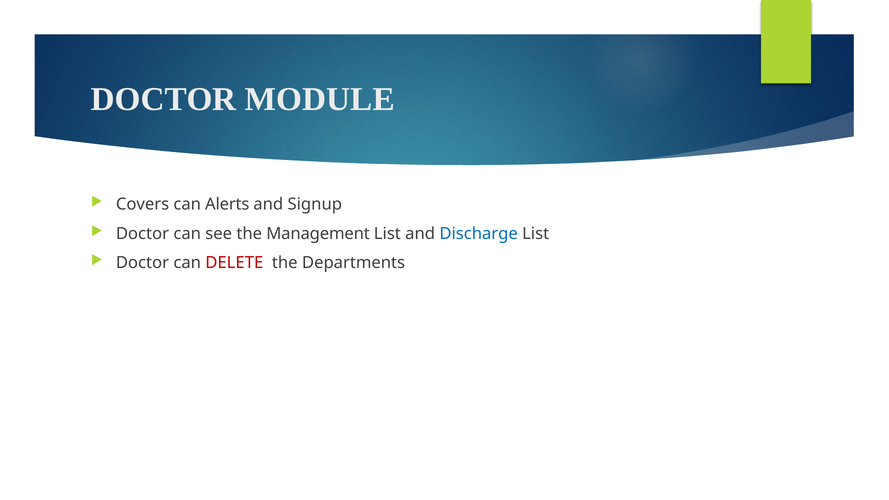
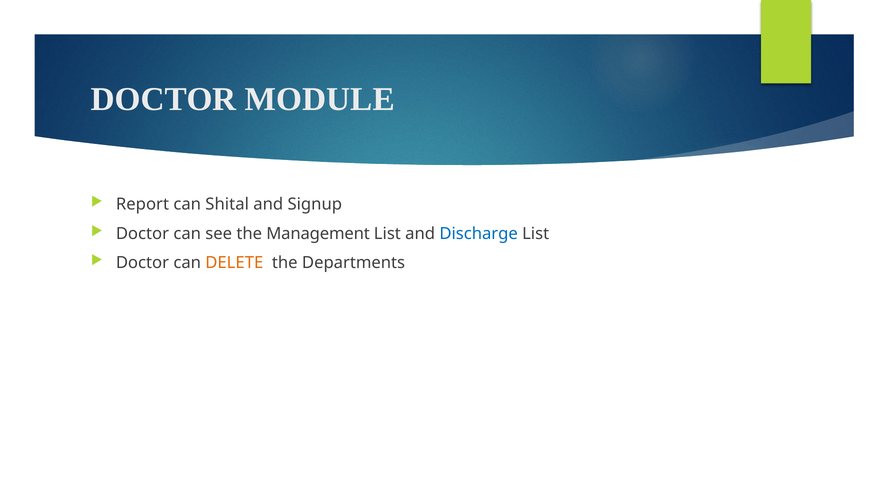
Covers: Covers -> Report
Alerts: Alerts -> Shital
DELETE colour: red -> orange
